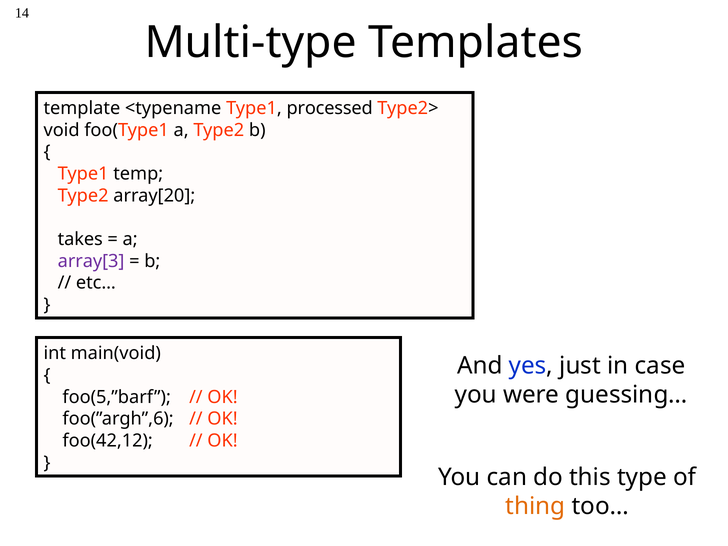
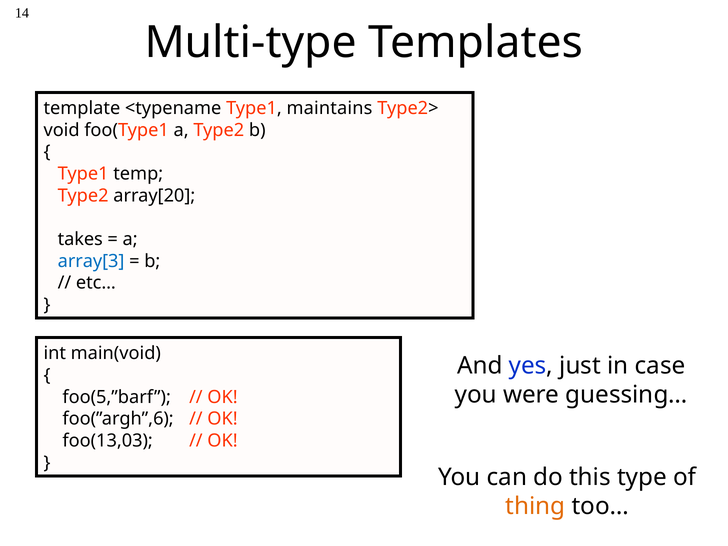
processed: processed -> maintains
array[3 colour: purple -> blue
foo(42,12: foo(42,12 -> foo(13,03
